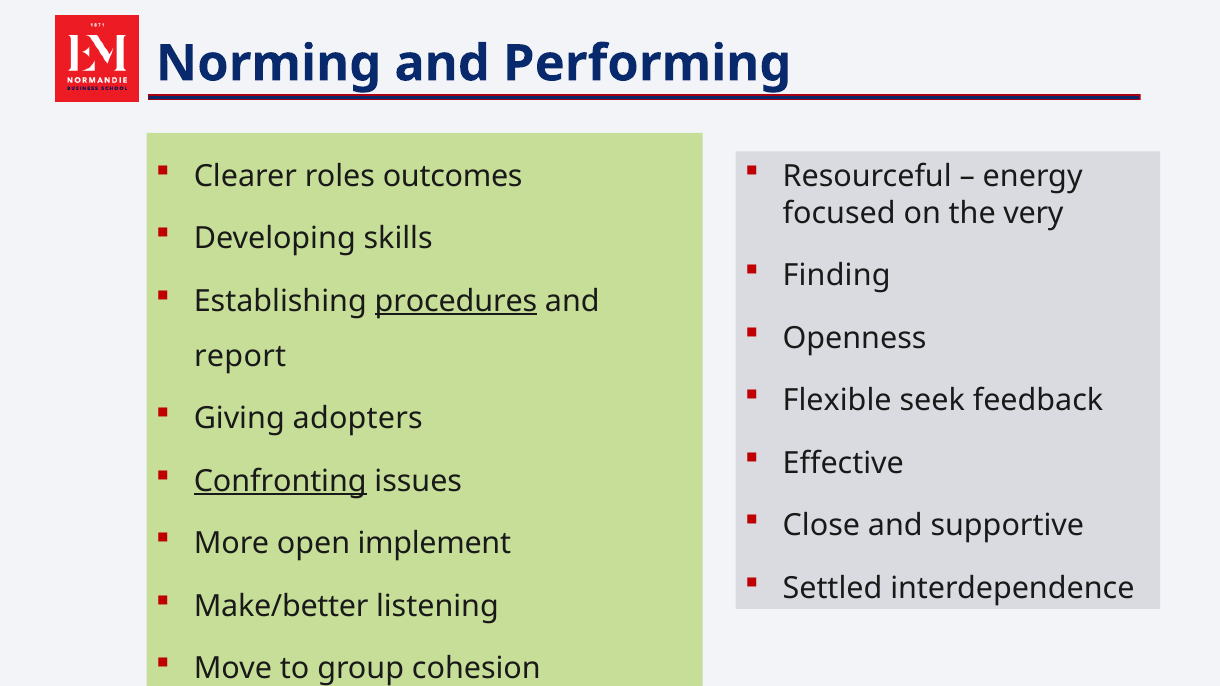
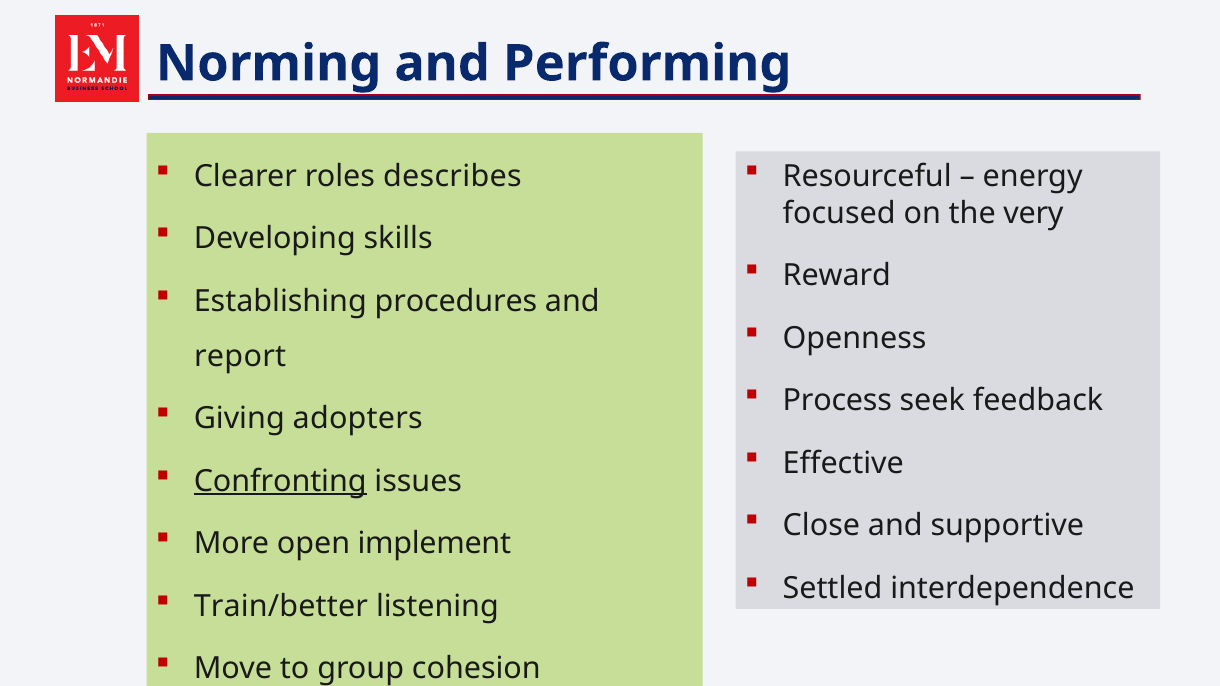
outcomes: outcomes -> describes
Finding: Finding -> Reward
procedures underline: present -> none
Flexible: Flexible -> Process
Make/better: Make/better -> Train/better
